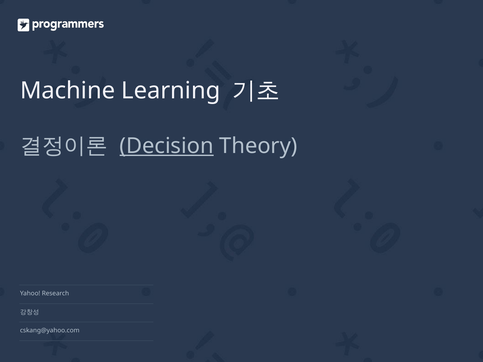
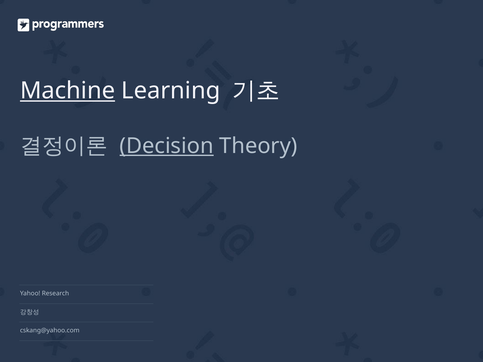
Machine underline: none -> present
